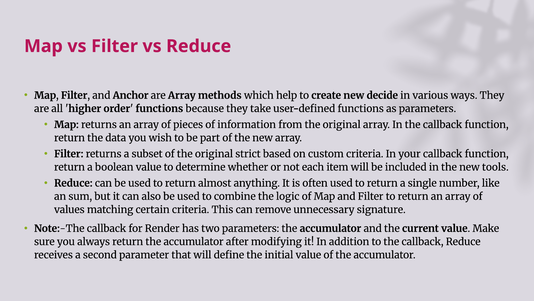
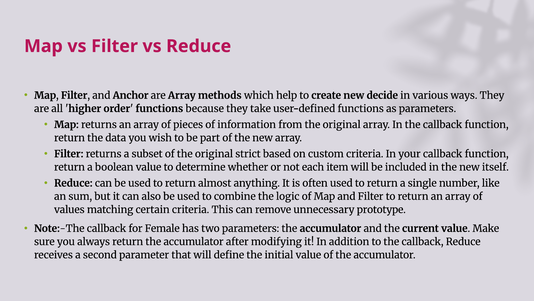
tools: tools -> itself
signature: signature -> prototype
Render: Render -> Female
